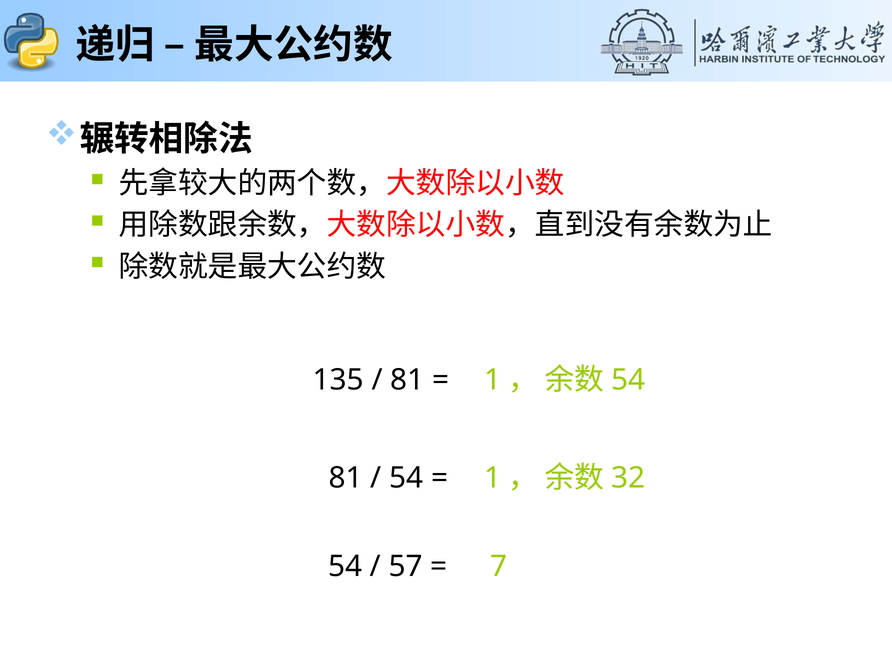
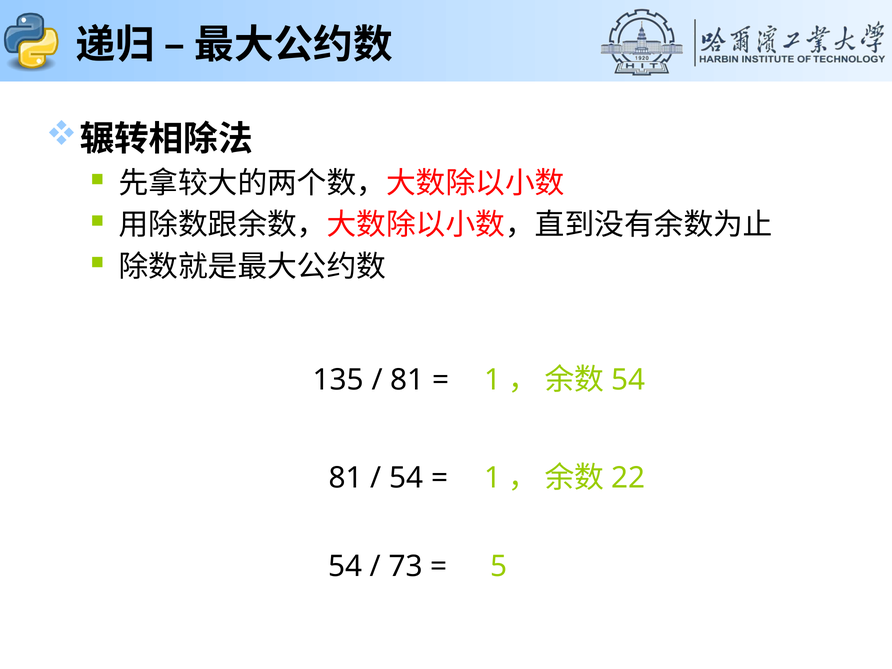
32: 32 -> 22
57: 57 -> 73
7: 7 -> 5
